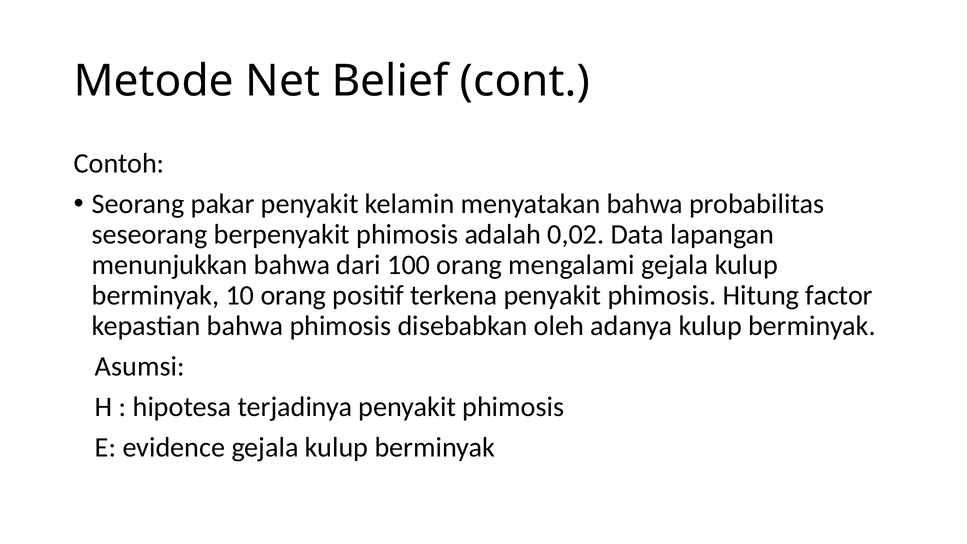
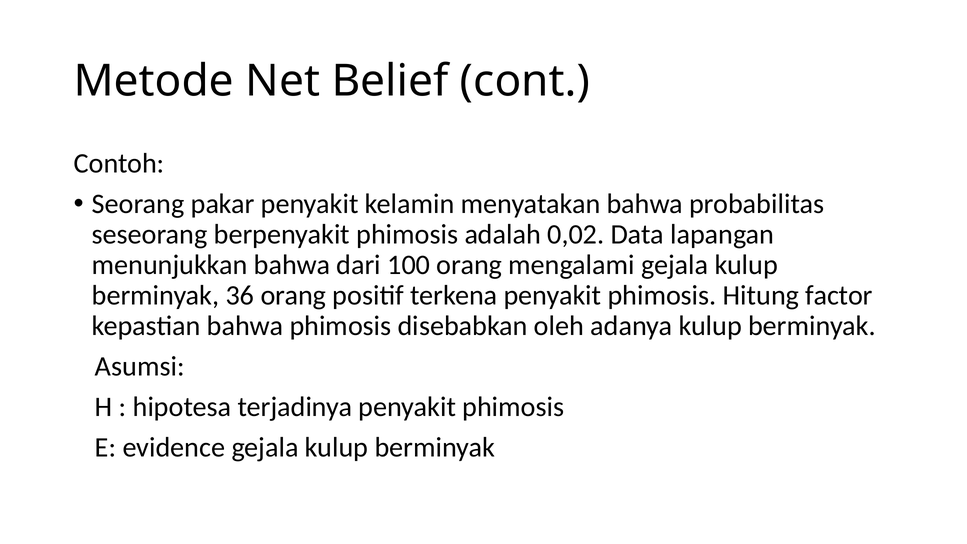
10: 10 -> 36
